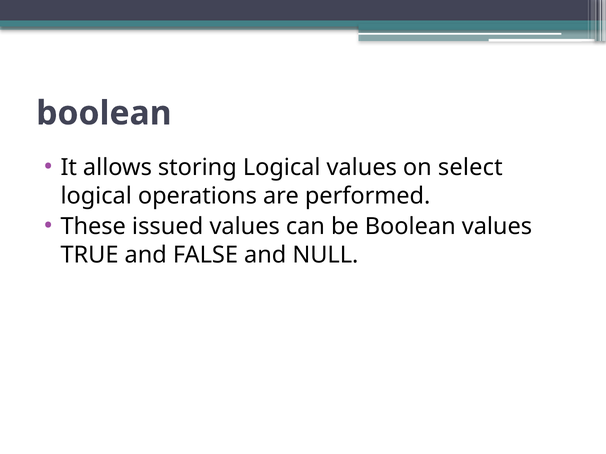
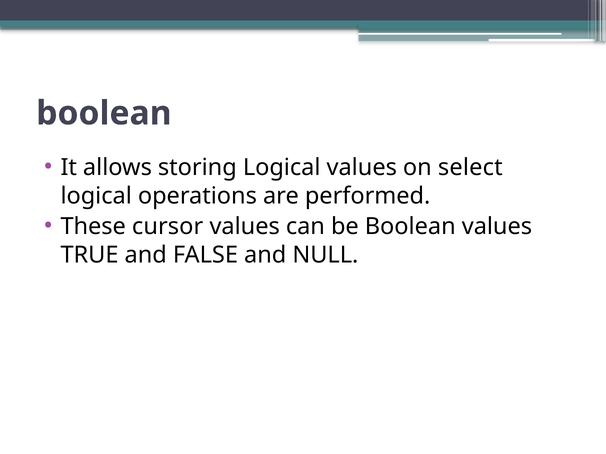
issued: issued -> cursor
